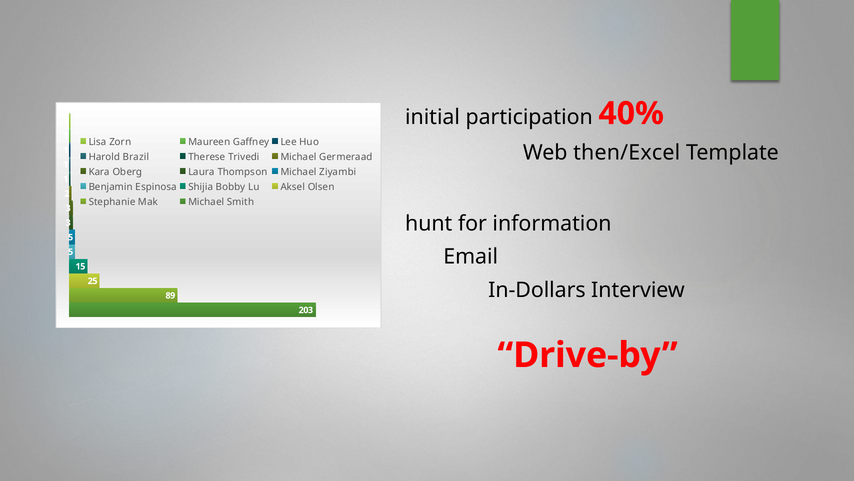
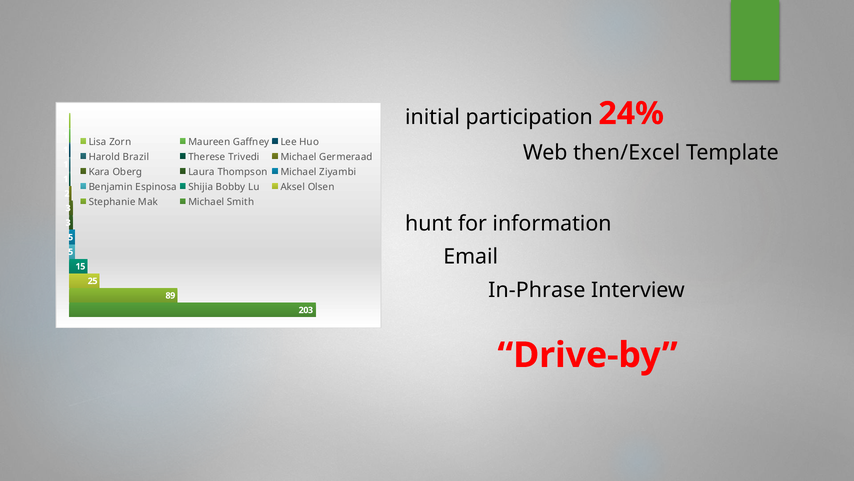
40%: 40% -> 24%
In-Dollars: In-Dollars -> In-Phrase
